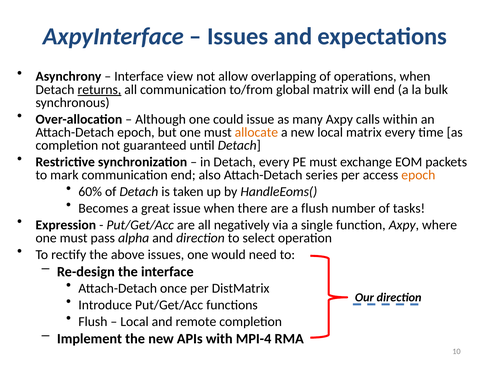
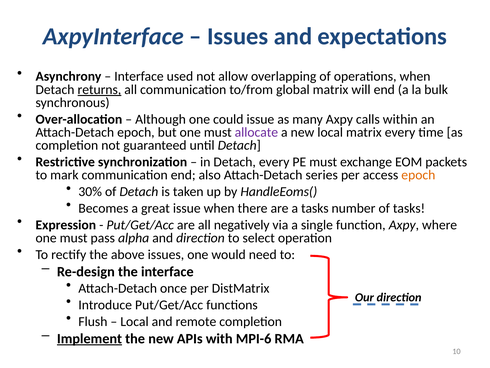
view: view -> used
allocate colour: orange -> purple
60%: 60% -> 30%
a flush: flush -> tasks
Implement underline: none -> present
MPI-4: MPI-4 -> MPI-6
